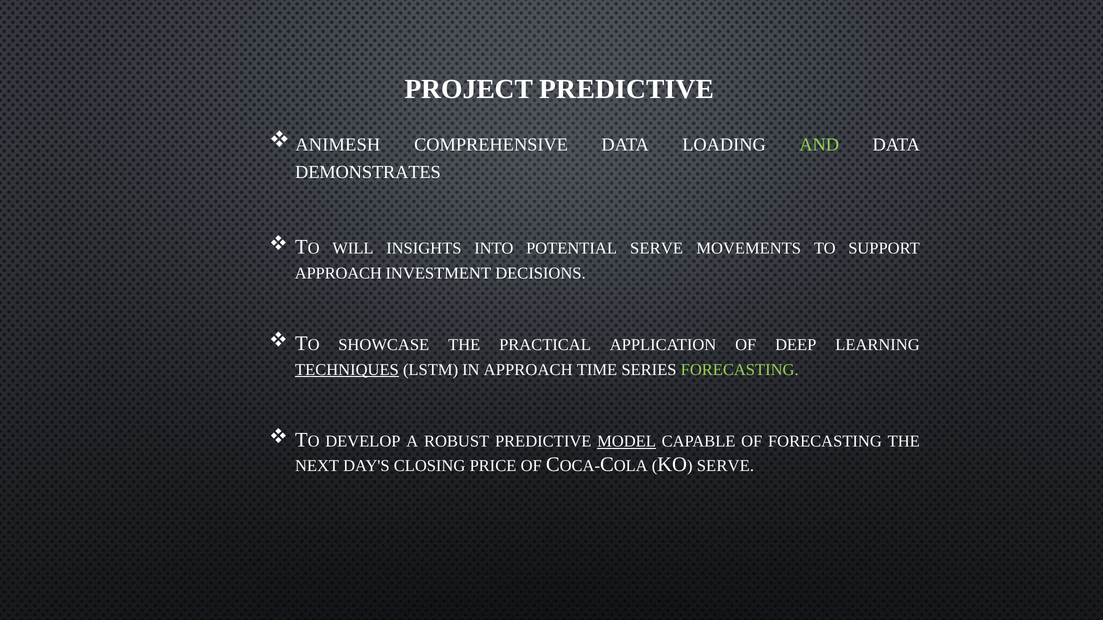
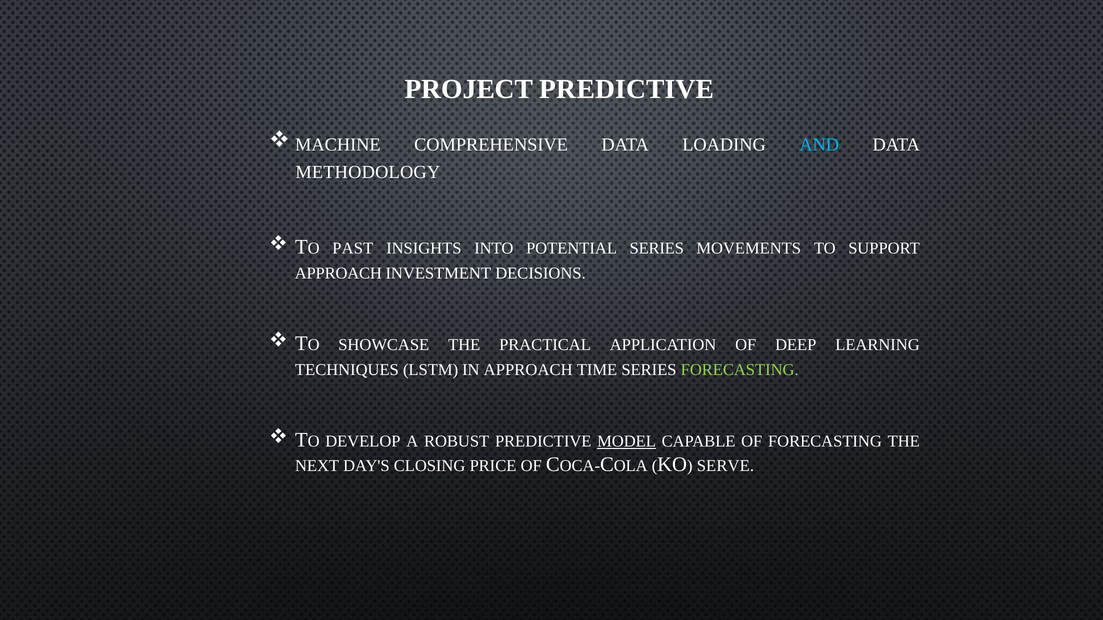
ANIMESH: ANIMESH -> MACHINE
AND colour: light green -> light blue
DEMONSTRATES: DEMONSTRATES -> METHODOLOGY
WILL: WILL -> PAST
POTENTIAL SERVE: SERVE -> SERIES
TECHNIQUES underline: present -> none
